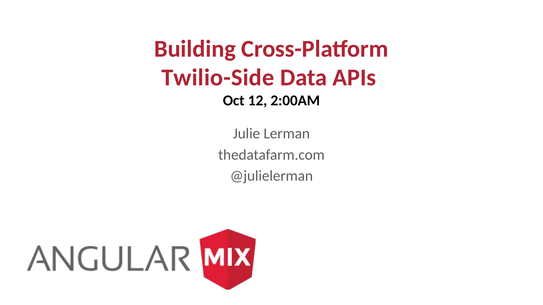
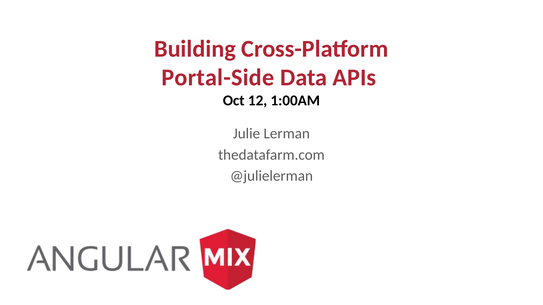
Twilio-Side: Twilio-Side -> Portal-Side
2:00AM: 2:00AM -> 1:00AM
